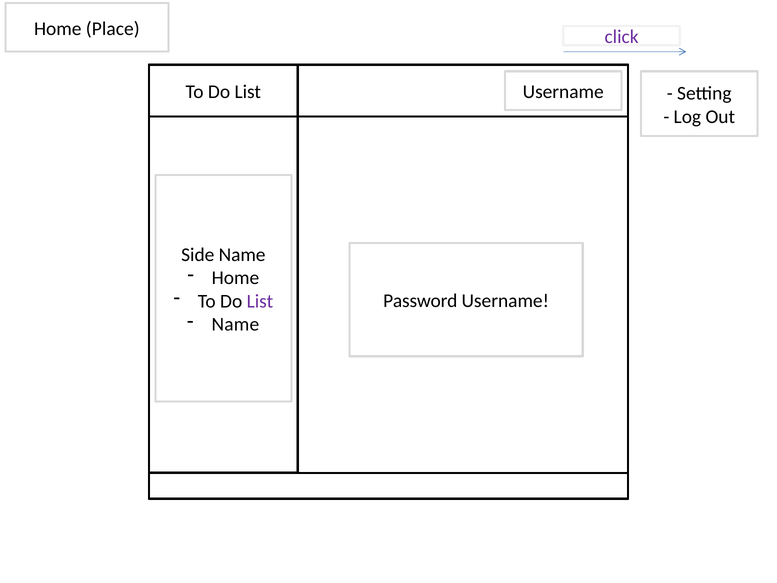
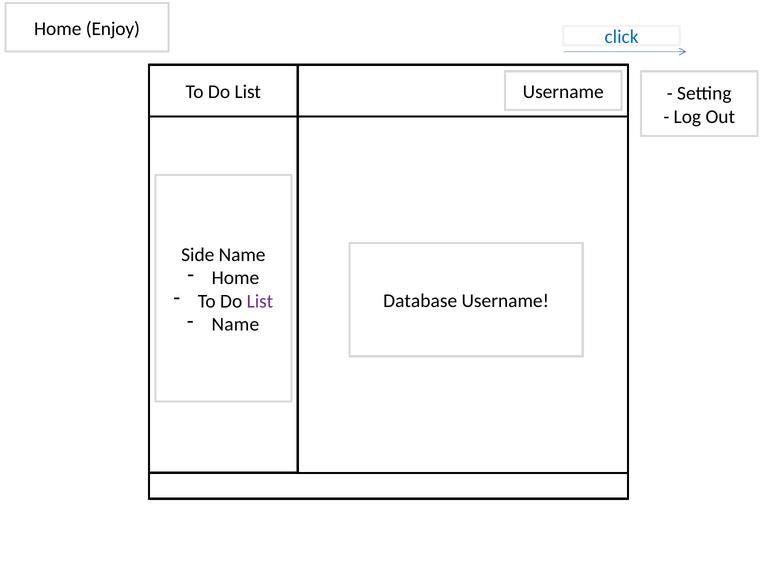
Place: Place -> Enjoy
click colour: purple -> blue
Password: Password -> Database
